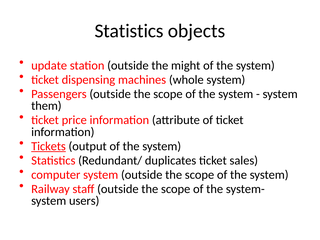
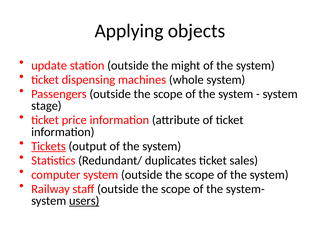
Statistics at (129, 31): Statistics -> Applying
them: them -> stage
users underline: none -> present
